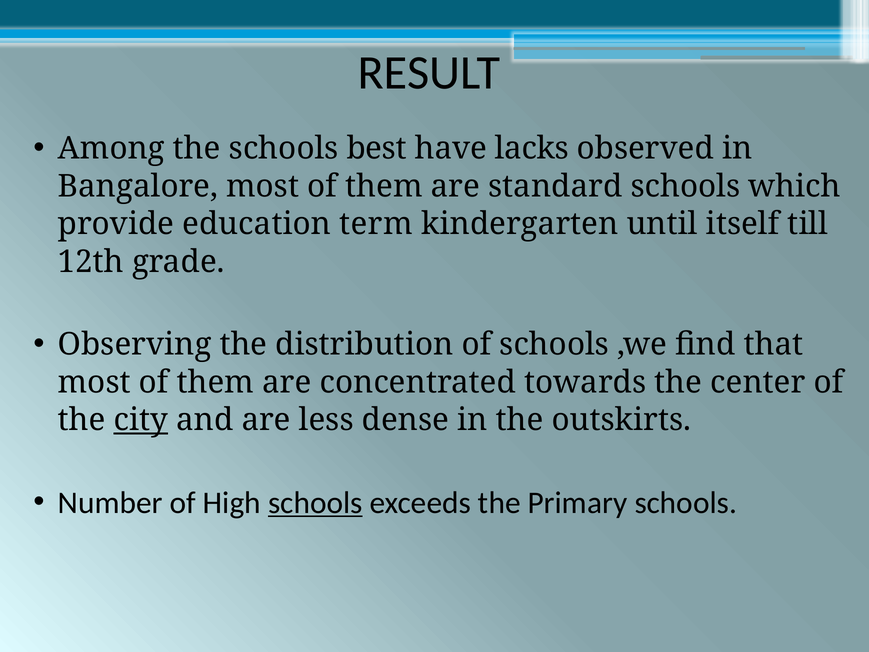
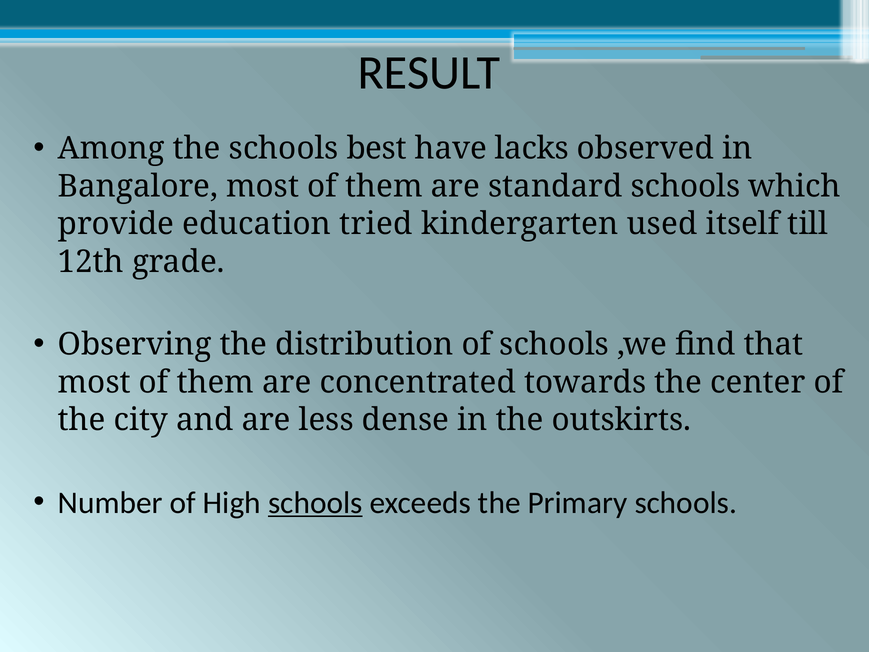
term: term -> tried
until: until -> used
city underline: present -> none
